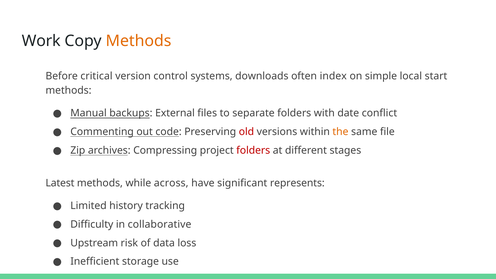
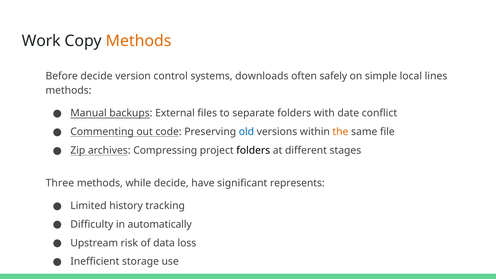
Before critical: critical -> decide
index: index -> safely
start: start -> lines
old colour: red -> blue
folders at (253, 150) colour: red -> black
Latest: Latest -> Three
while across: across -> decide
collaborative: collaborative -> automatically
